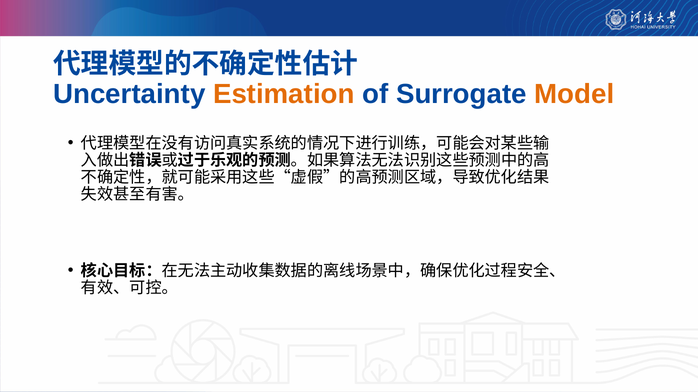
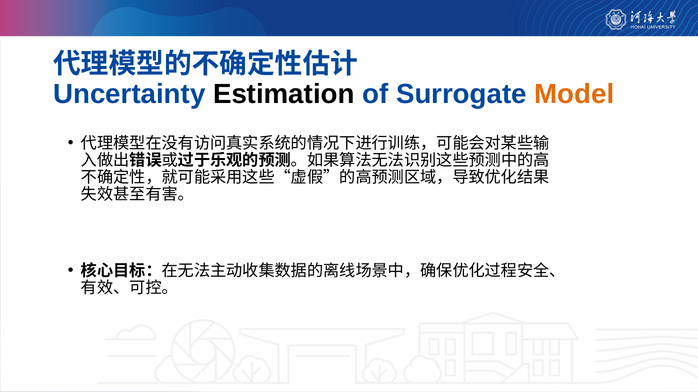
Estimation colour: orange -> black
